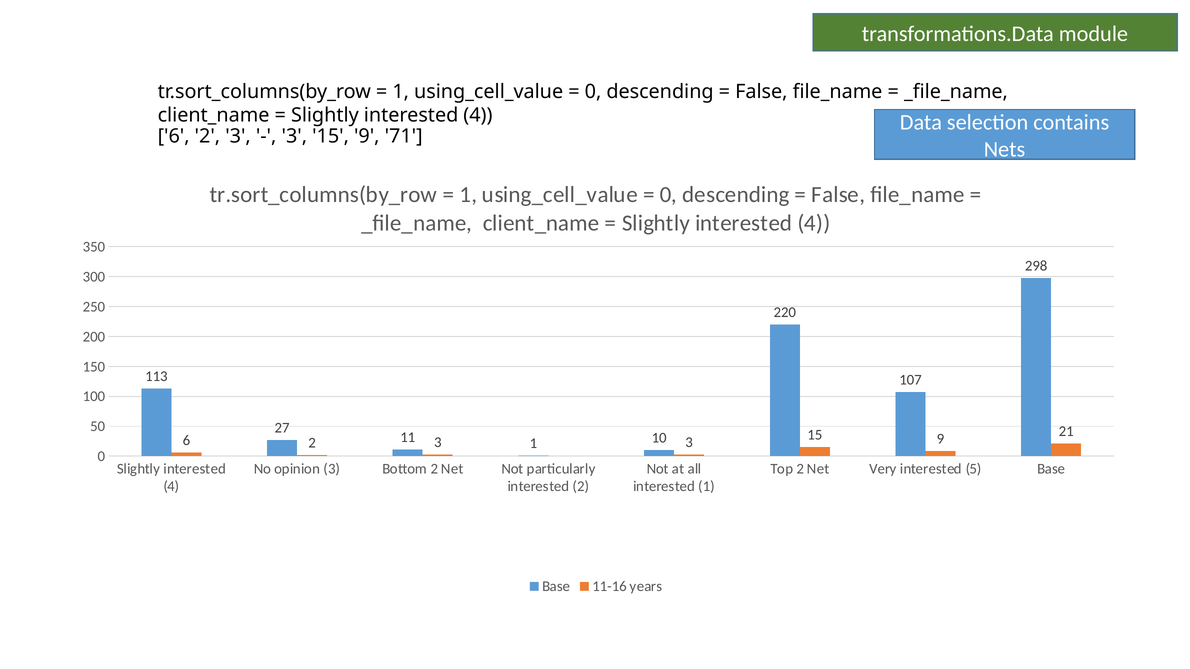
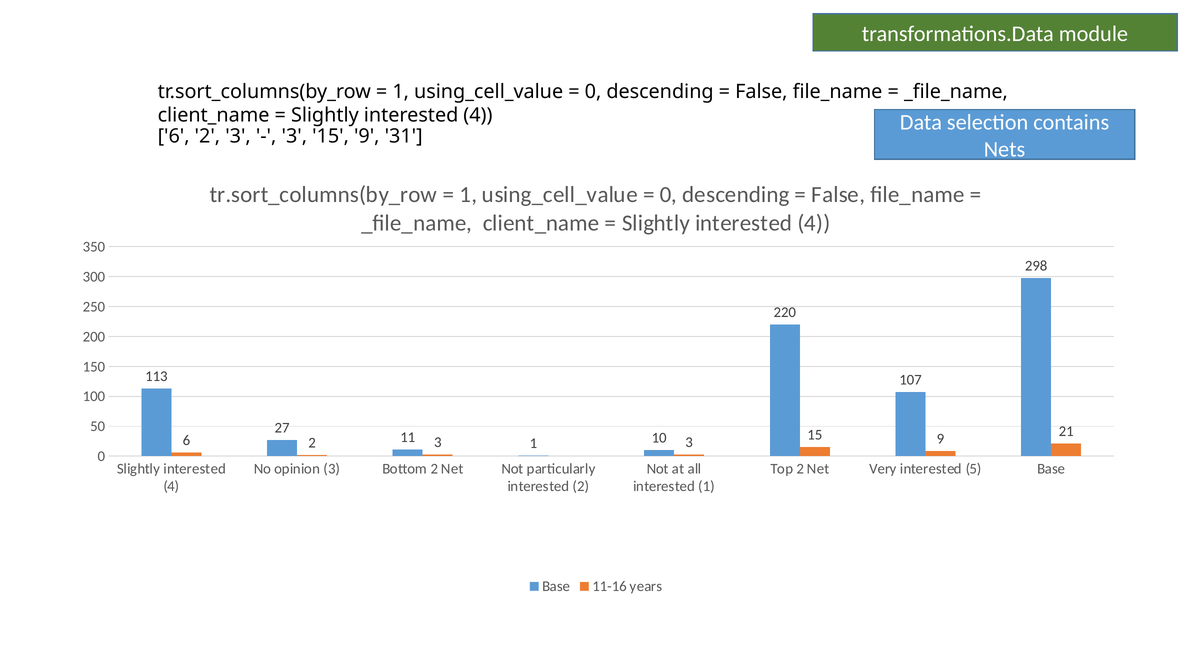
71: 71 -> 31
